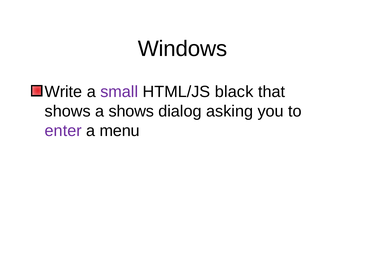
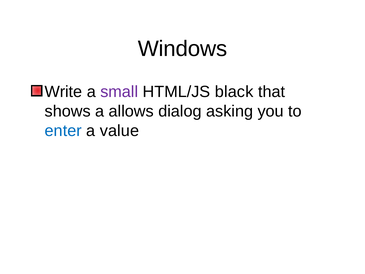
a shows: shows -> allows
enter colour: purple -> blue
menu: menu -> value
